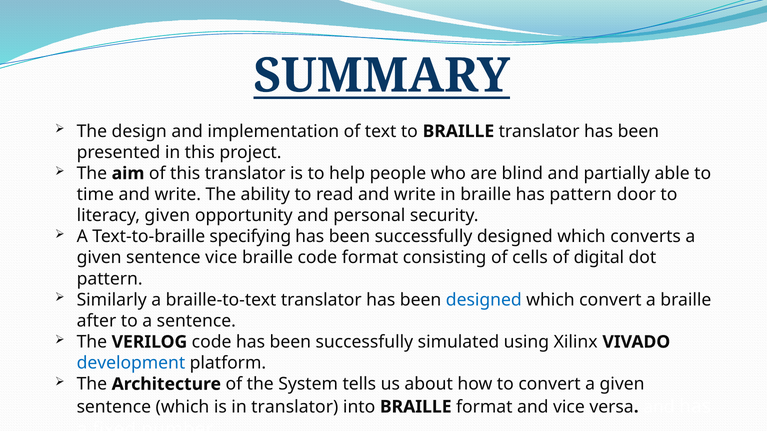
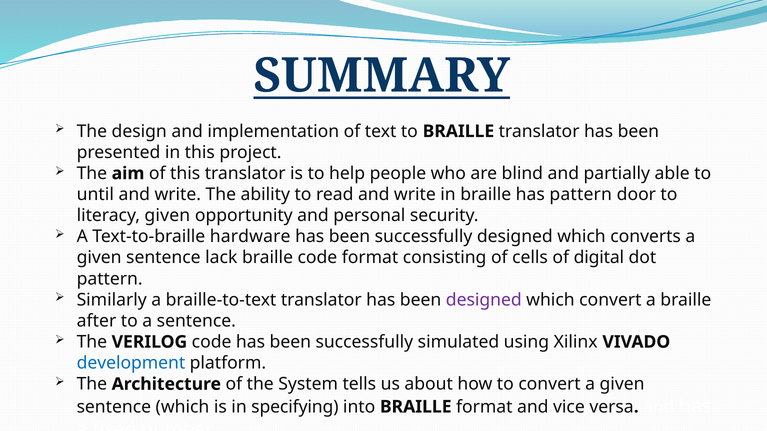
time: time -> until
specifying: specifying -> hardware
sentence vice: vice -> lack
designed at (484, 300) colour: blue -> purple
in translator: translator -> specifying
